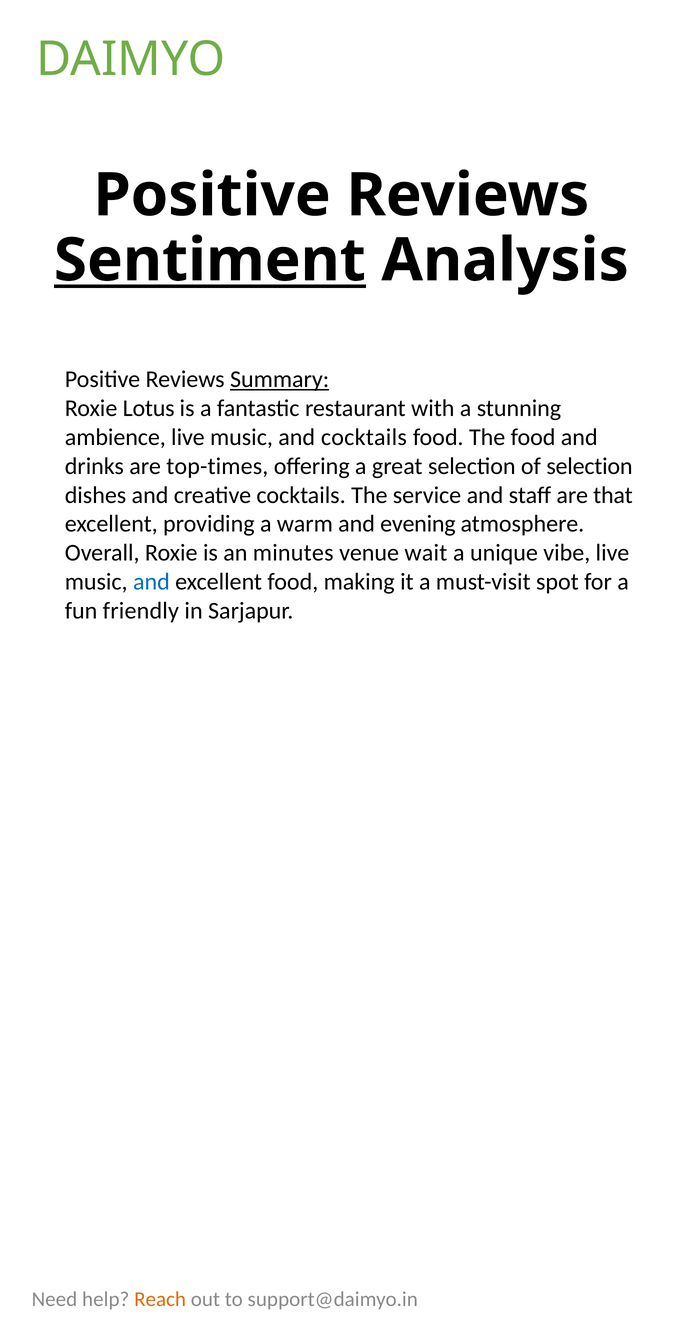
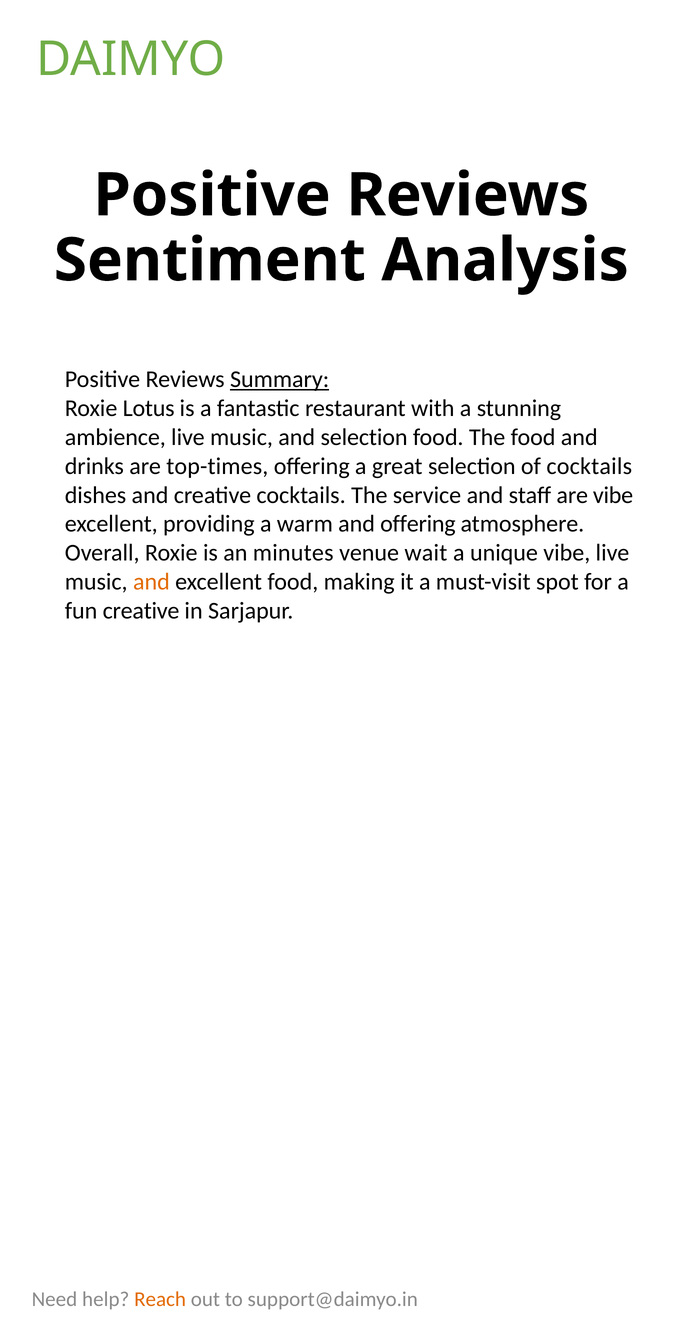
Sentiment underline: present -> none
and cocktails: cocktails -> selection
of selection: selection -> cocktails
are that: that -> vibe
and evening: evening -> offering
and at (151, 582) colour: blue -> orange
fun friendly: friendly -> creative
